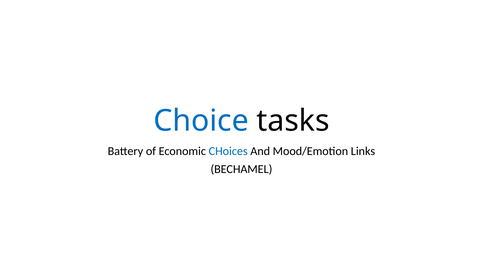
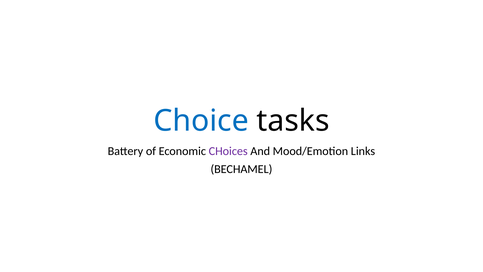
CHoices colour: blue -> purple
